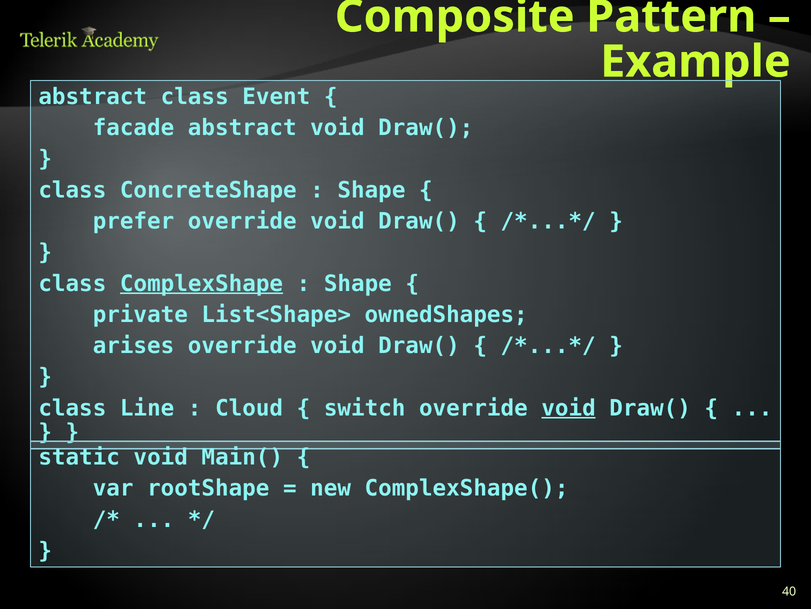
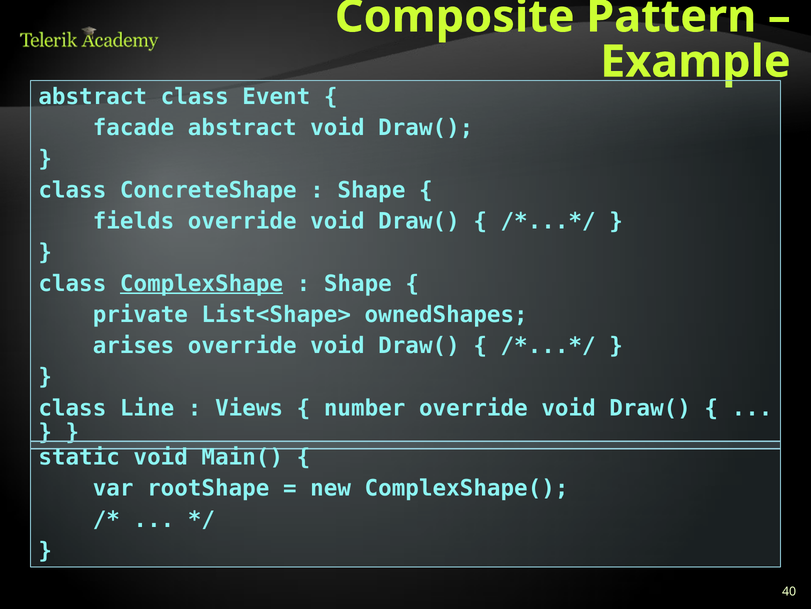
prefer: prefer -> fields
Cloud: Cloud -> Views
switch: switch -> number
void at (569, 408) underline: present -> none
